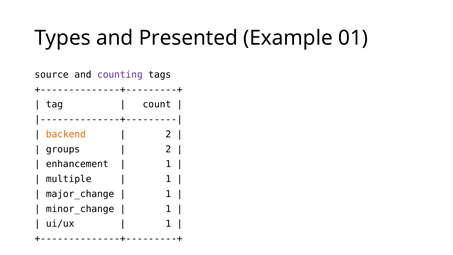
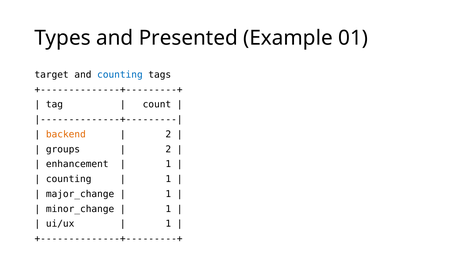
source: source -> target
counting at (120, 75) colour: purple -> blue
multiple at (69, 179): multiple -> counting
